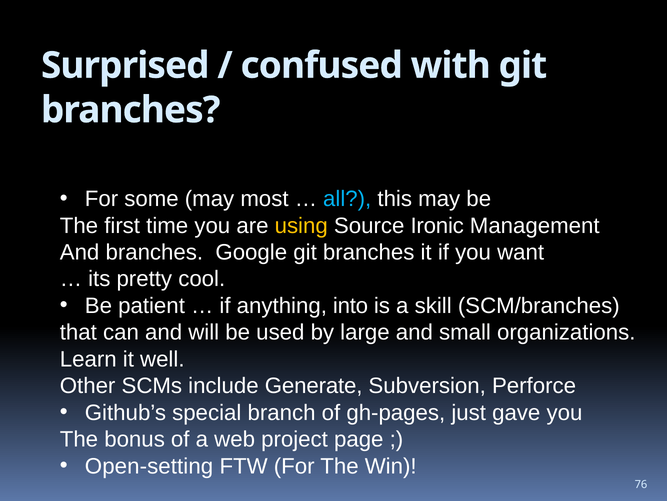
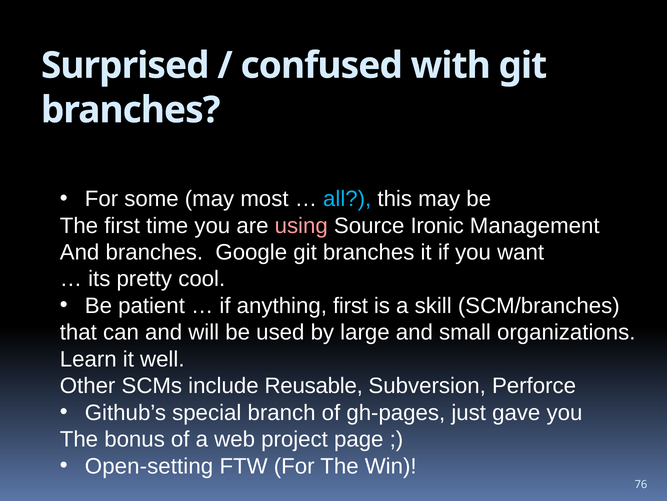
using colour: yellow -> pink
anything into: into -> first
Generate: Generate -> Reusable
